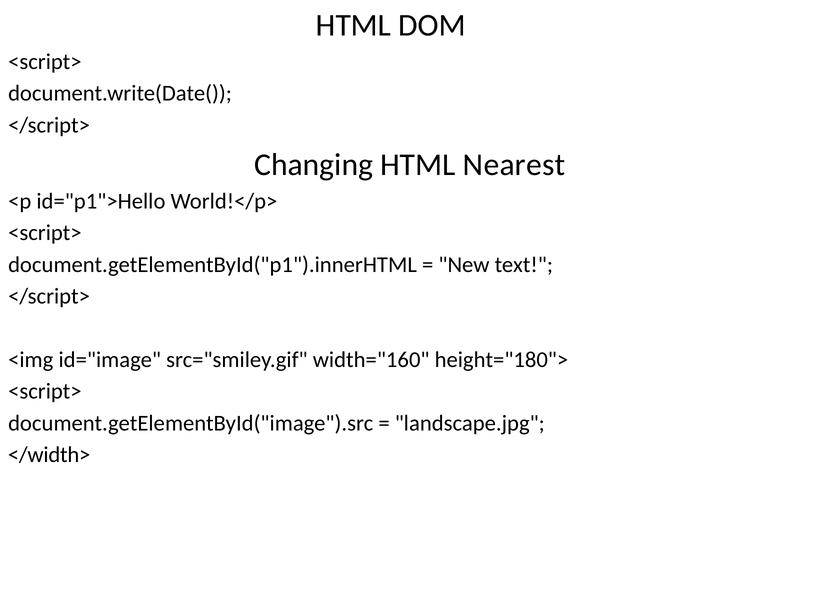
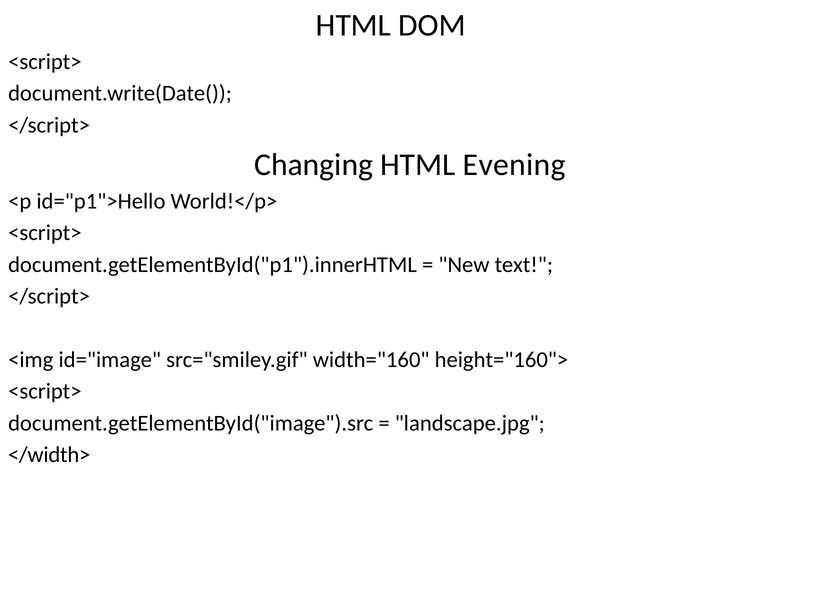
Nearest: Nearest -> Evening
height="180">: height="180"> -> height="160">
